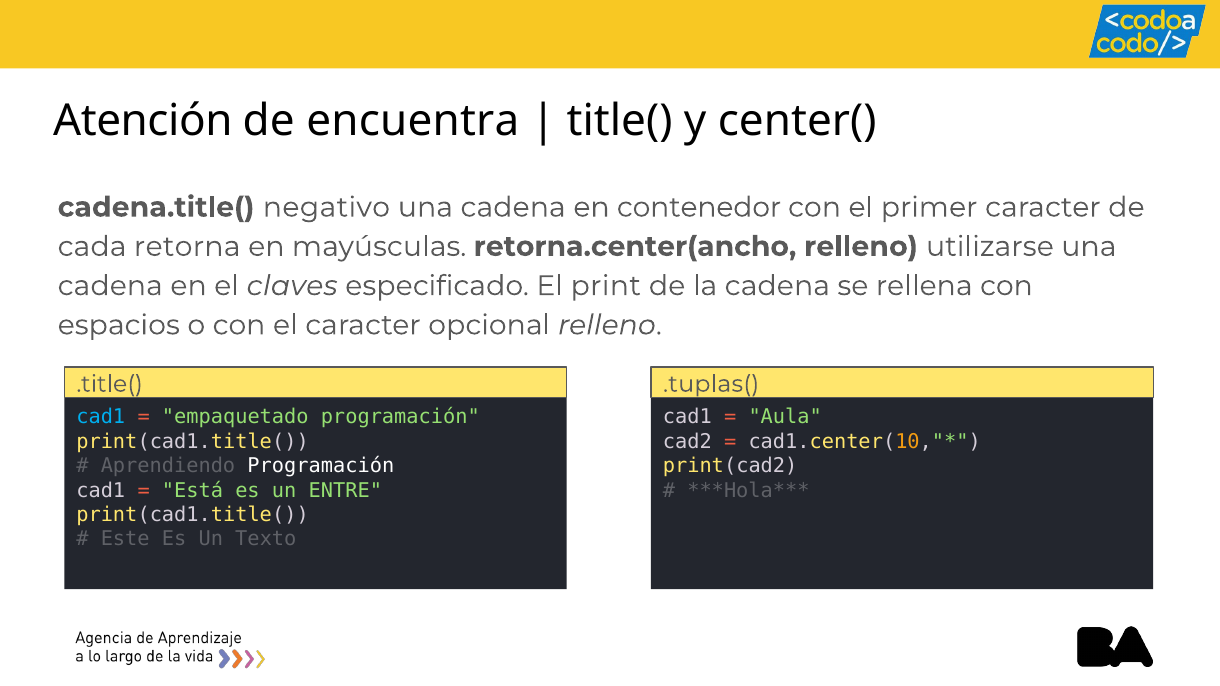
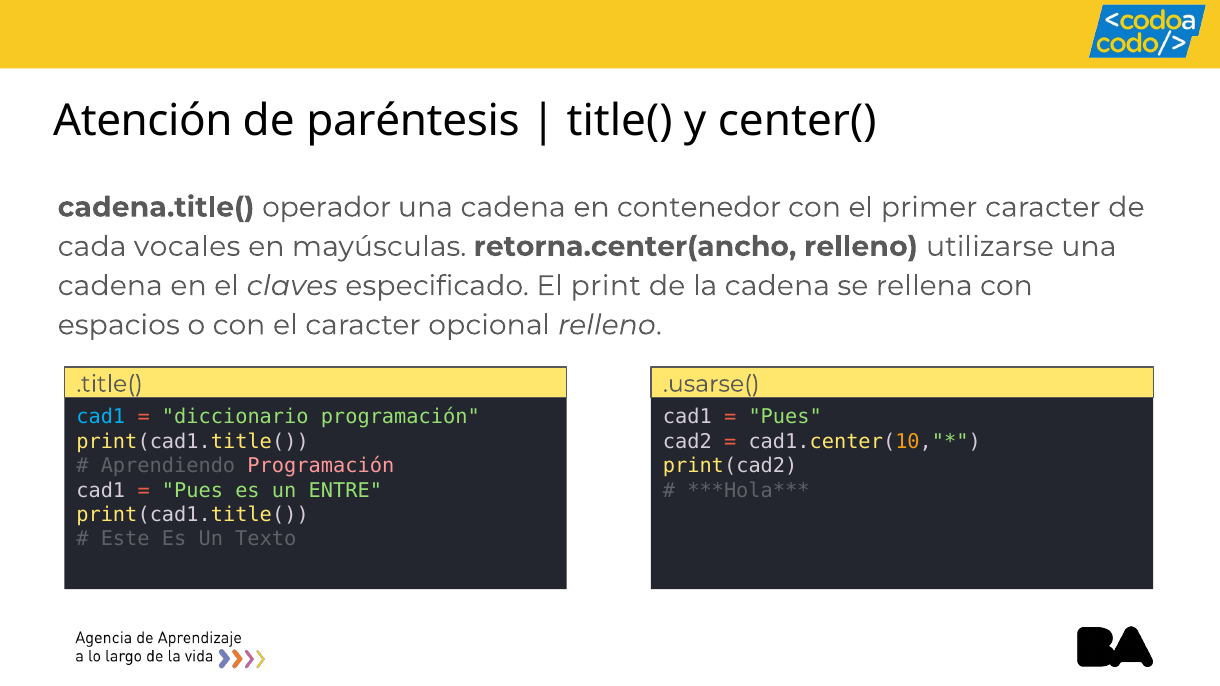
encuentra: encuentra -> paréntesis
negativo: negativo -> operador
retorna: retorna -> vocales
.tuplas(: .tuplas( -> .usarse(
empaquetado: empaquetado -> diccionario
Aula at (785, 417): Aula -> Pues
Programación at (321, 466) colour: white -> pink
Está at (192, 491): Está -> Pues
